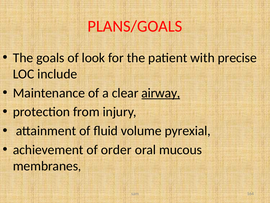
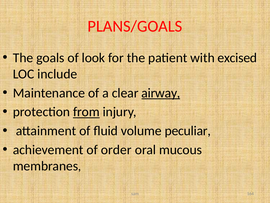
precise: precise -> excised
from underline: none -> present
pyrexial: pyrexial -> peculiar
